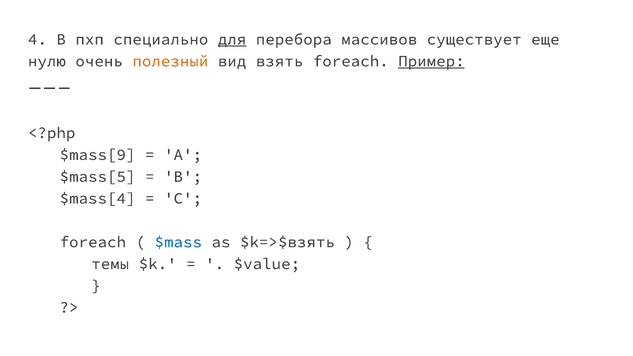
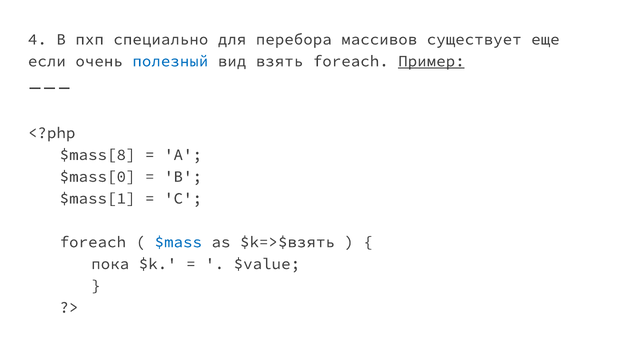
для underline: present -> none
нулю: нулю -> если
полезный colour: orange -> blue
$mass[9: $mass[9 -> $mass[8
$mass[5: $mass[5 -> $mass[0
$mass[4: $mass[4 -> $mass[1
темы: темы -> пока
